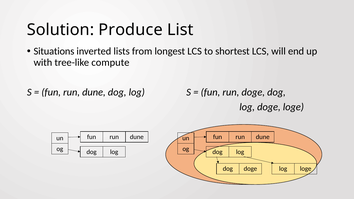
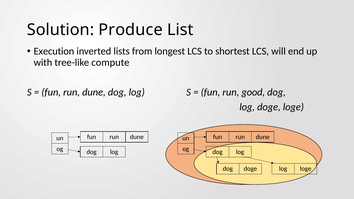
Situations: Situations -> Execution
run doge: doge -> good
